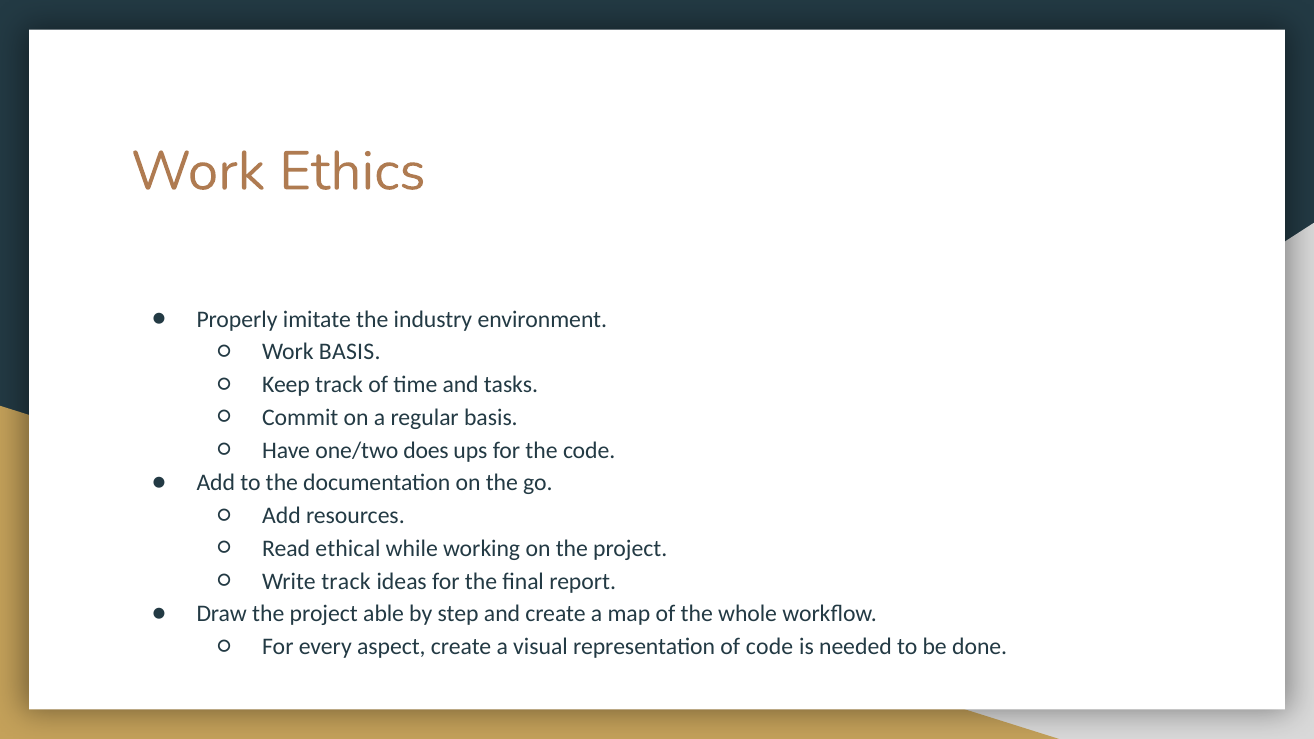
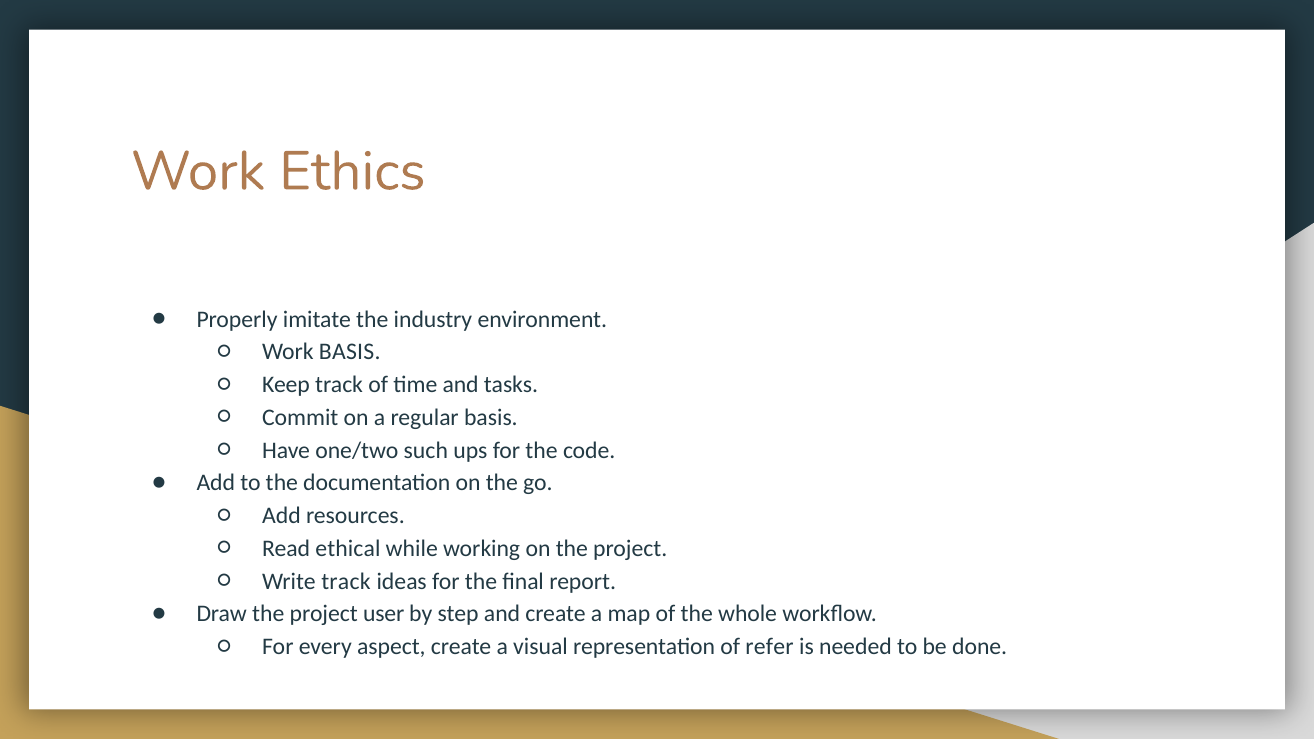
does: does -> such
able: able -> user
of code: code -> refer
